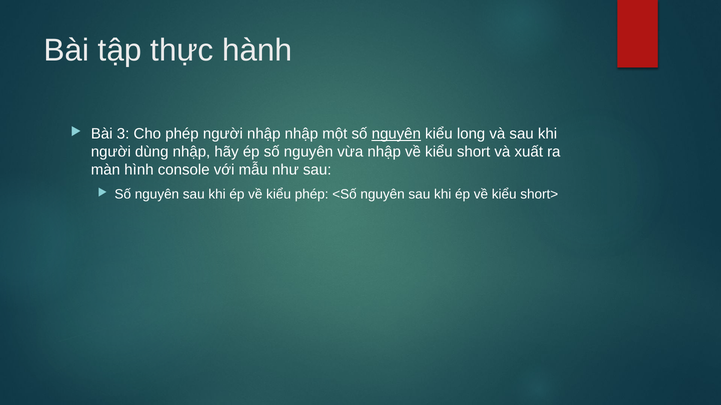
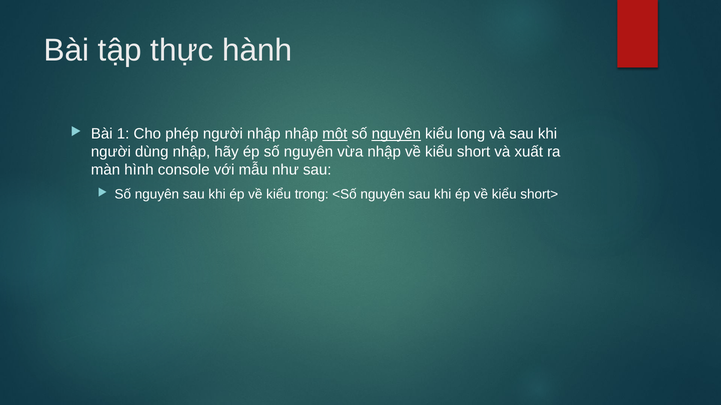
3: 3 -> 1
một underline: none -> present
kiểu phép: phép -> trong
